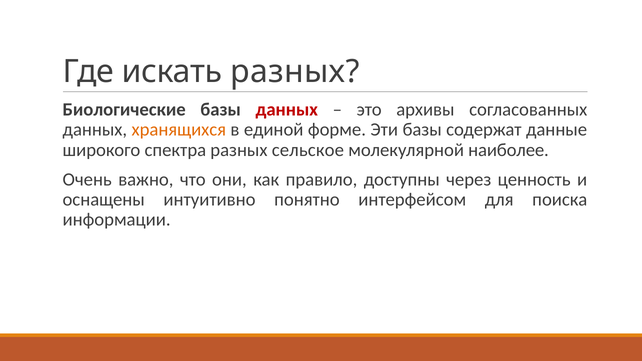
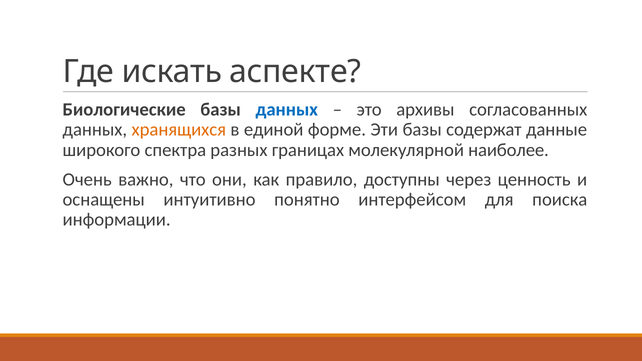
искать разных: разных -> аспекте
данных at (287, 110) colour: red -> blue
сельское: сельское -> границах
